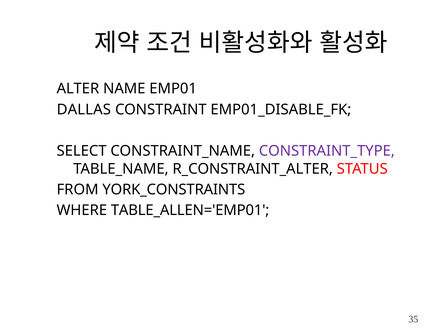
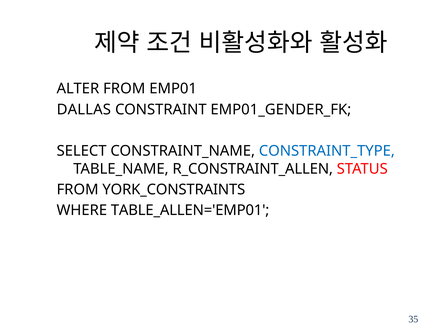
ALTER NAME: NAME -> FROM
EMP01_DISABLE_FK: EMP01_DISABLE_FK -> EMP01_GENDER_FK
CONSTRAINT_TYPE colour: purple -> blue
R_CONSTRAINT_ALTER: R_CONSTRAINT_ALTER -> R_CONSTRAINT_ALLEN
